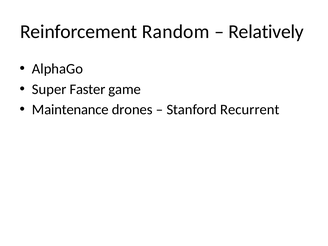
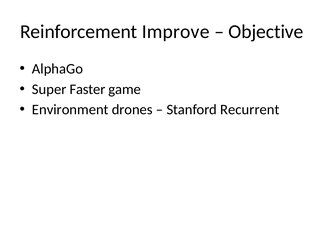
Random: Random -> Improve
Relatively: Relatively -> Objective
Maintenance: Maintenance -> Environment
